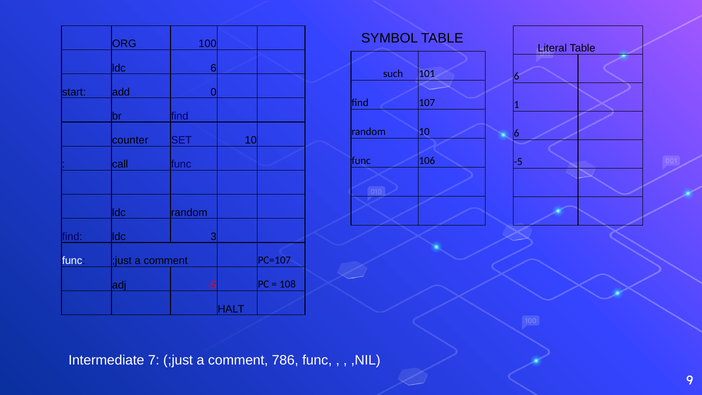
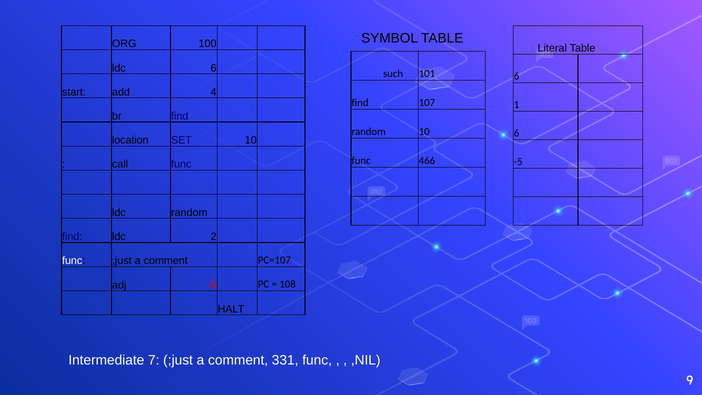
0: 0 -> 4
counter: counter -> location
106: 106 -> 466
3: 3 -> 2
786: 786 -> 331
